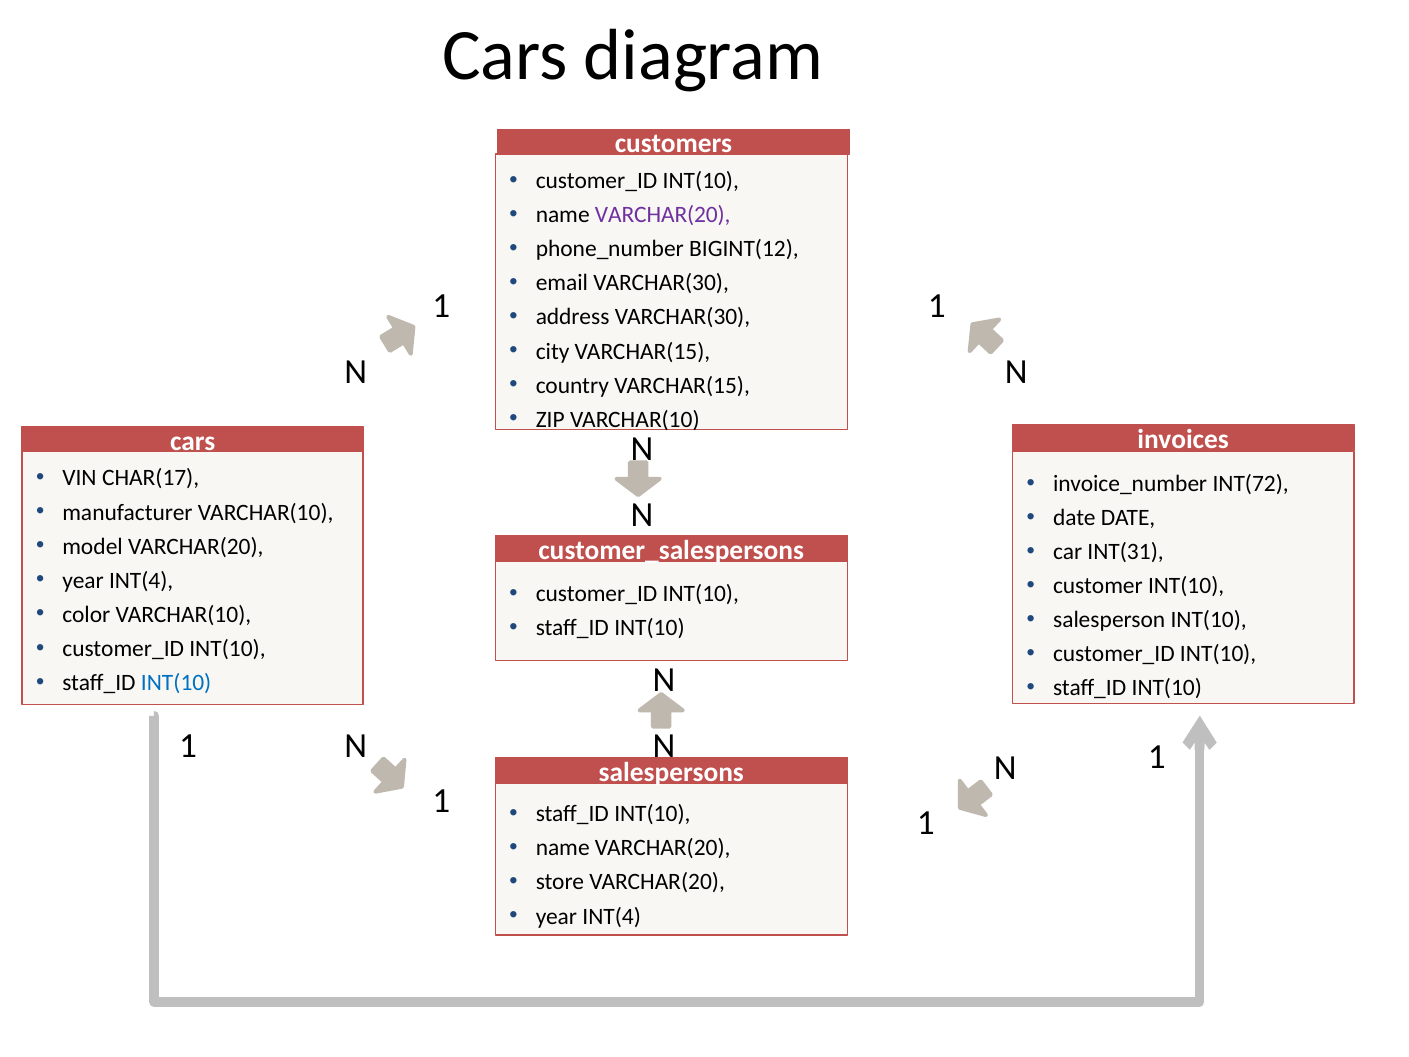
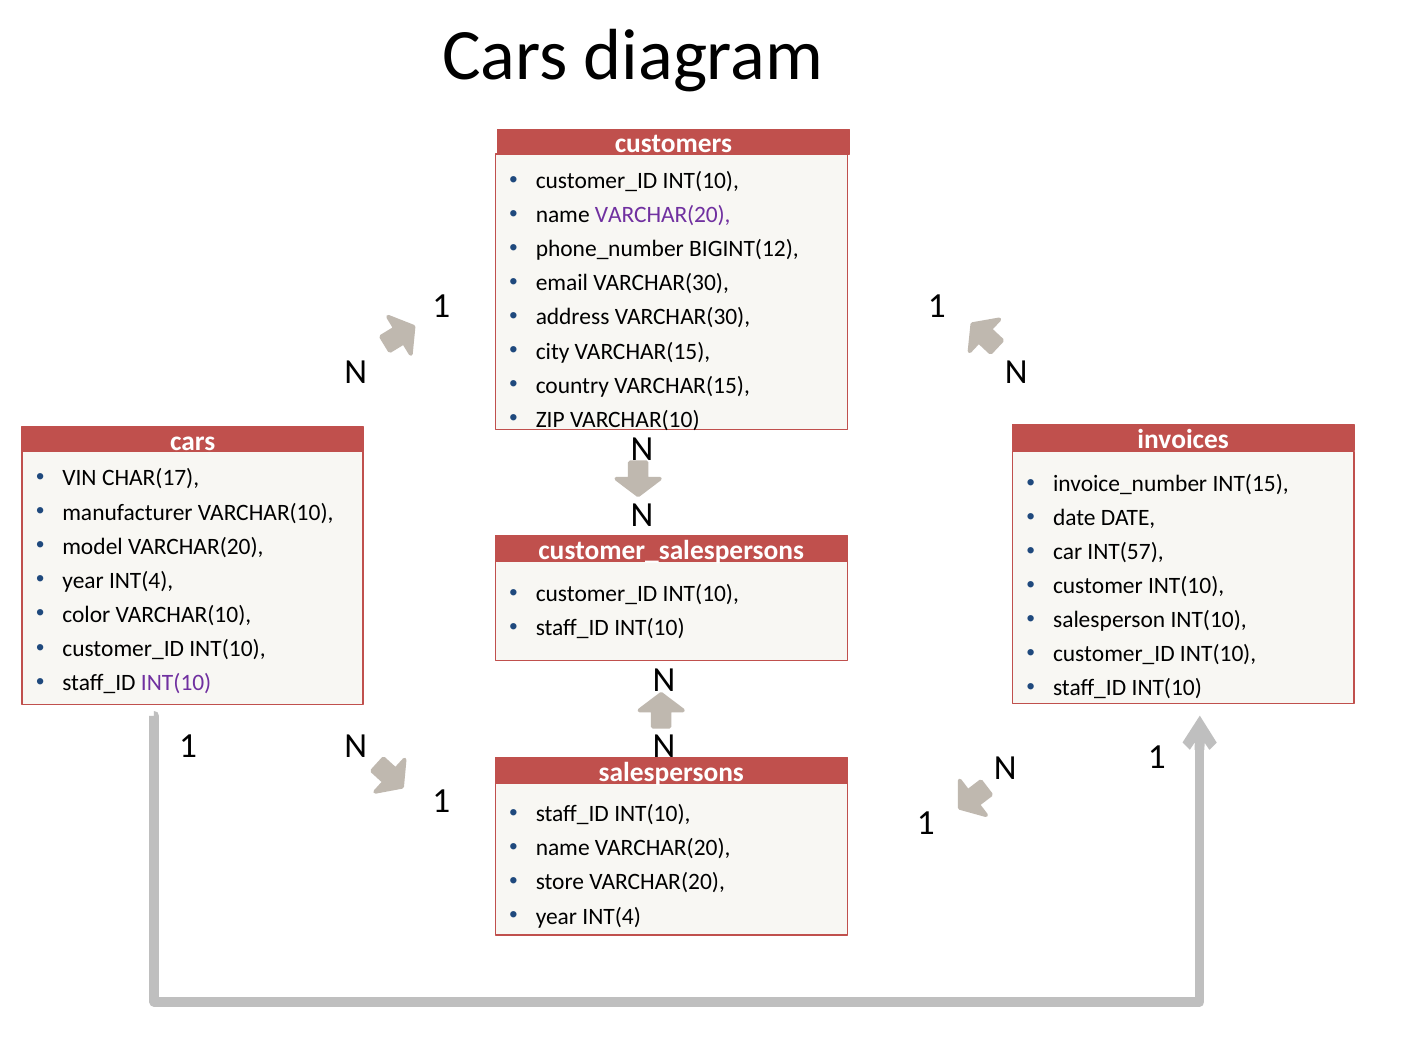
INT(72: INT(72 -> INT(15
INT(31: INT(31 -> INT(57
INT(10 at (176, 682) colour: blue -> purple
